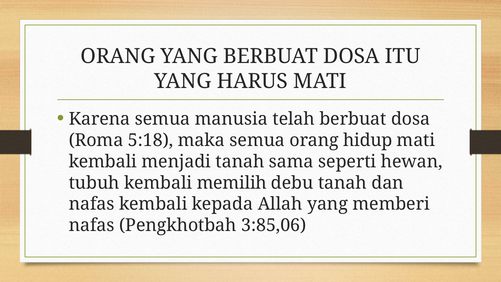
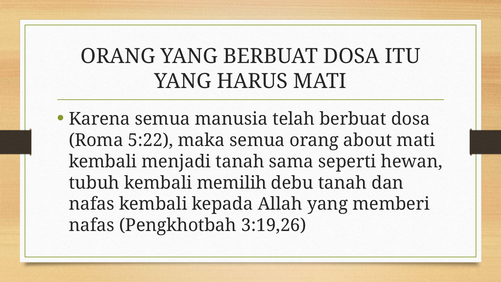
5:18: 5:18 -> 5:22
hidup: hidup -> about
3:85,06: 3:85,06 -> 3:19,26
